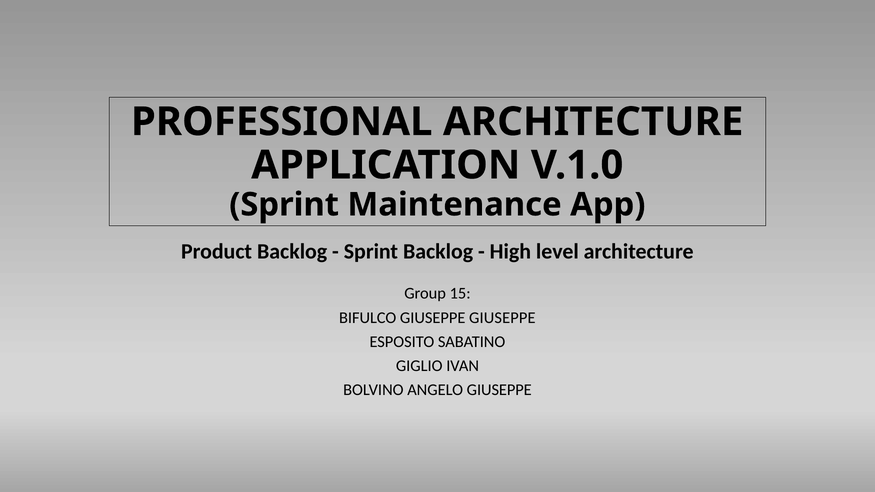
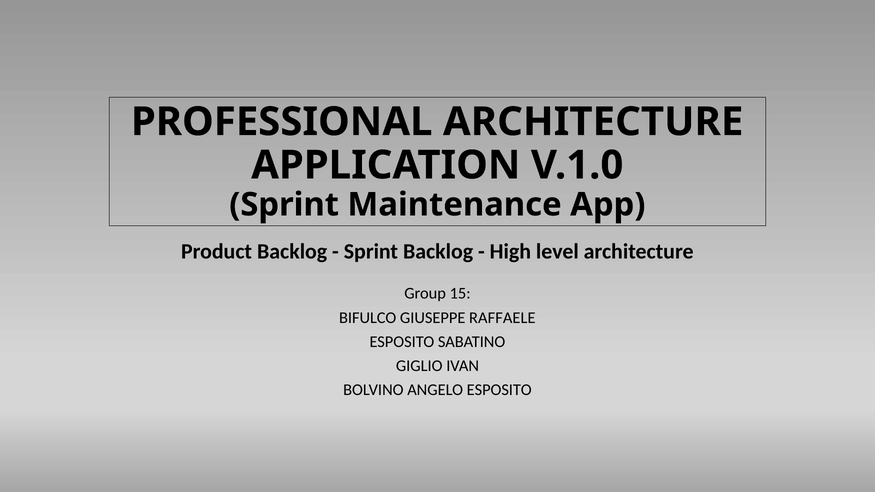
GIUSEPPE GIUSEPPE: GIUSEPPE -> RAFFAELE
ANGELO GIUSEPPE: GIUSEPPE -> ESPOSITO
